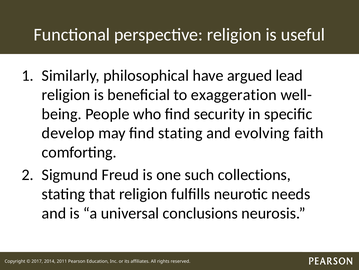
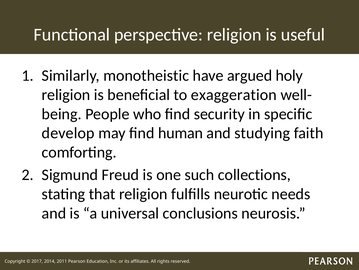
philosophical: philosophical -> monotheistic
lead: lead -> holy
find stating: stating -> human
evolving: evolving -> studying
